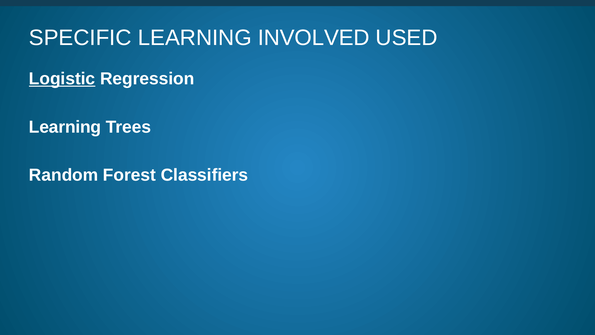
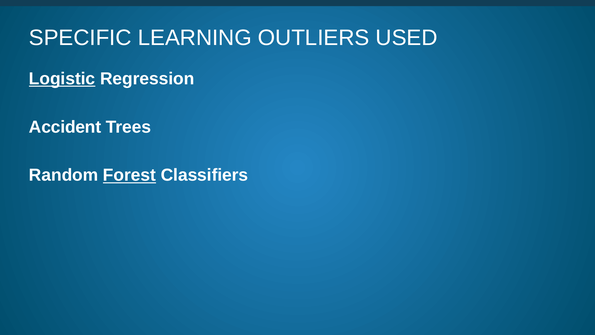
INVOLVED: INVOLVED -> OUTLIERS
Learning at (65, 127): Learning -> Accident
Forest underline: none -> present
